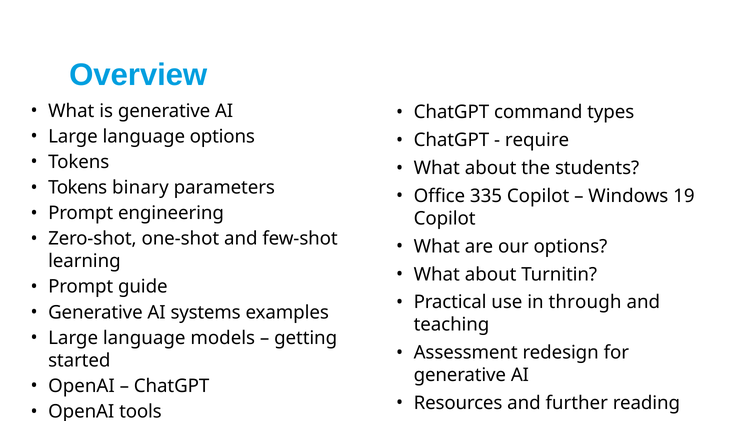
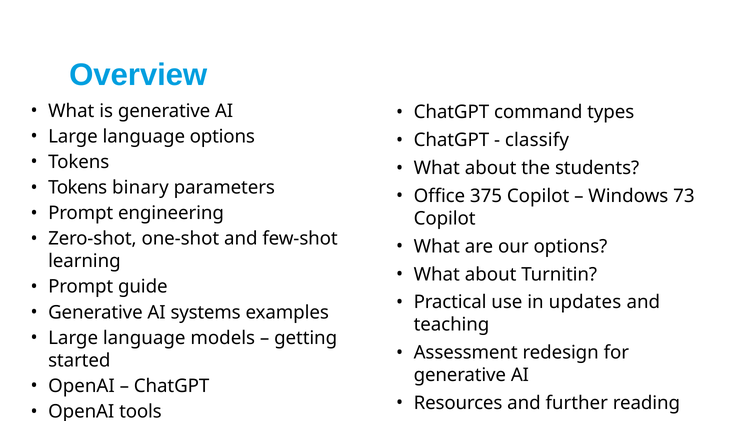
require: require -> classify
335: 335 -> 375
19: 19 -> 73
through: through -> updates
